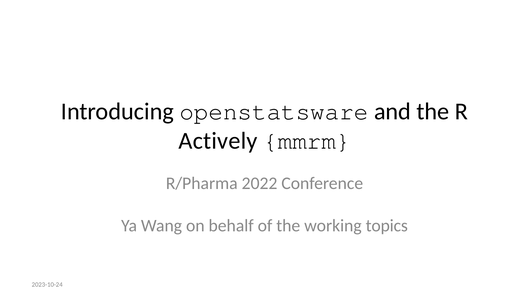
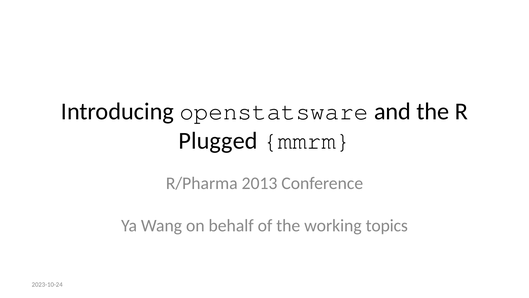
Actively: Actively -> Plugged
2022: 2022 -> 2013
